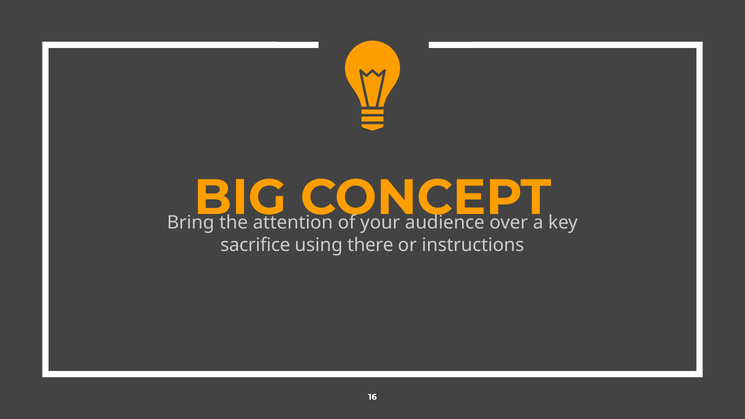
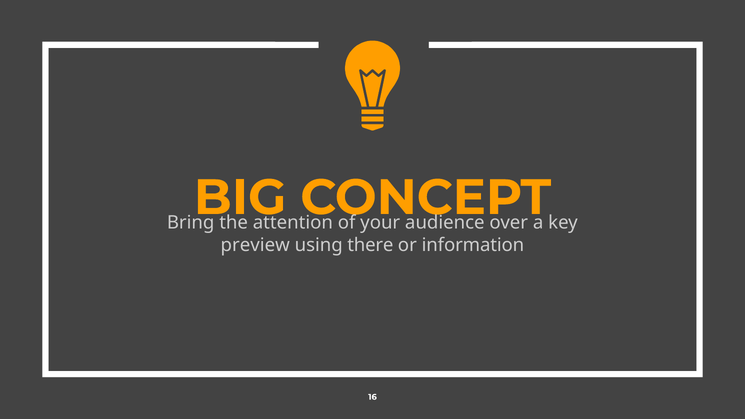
sacrifice: sacrifice -> preview
instructions: instructions -> information
